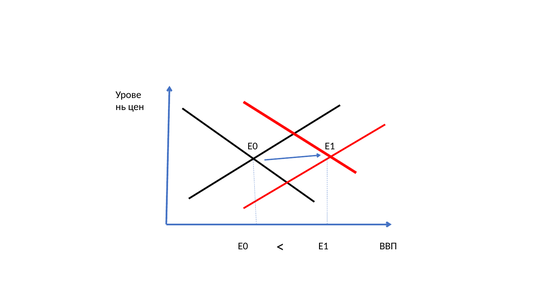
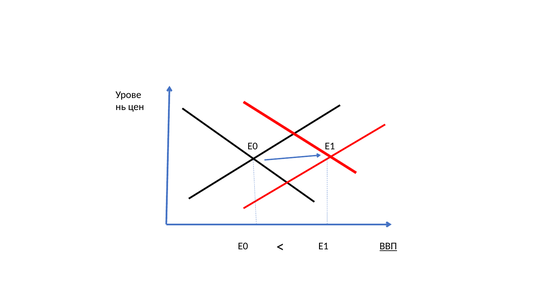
ВВП underline: none -> present
